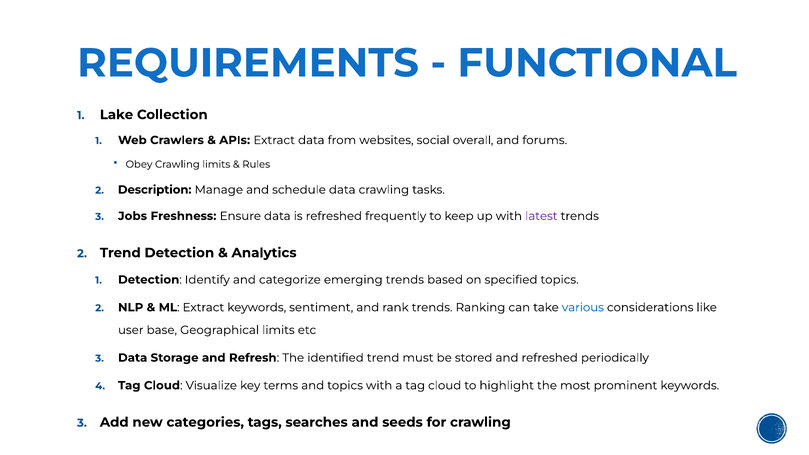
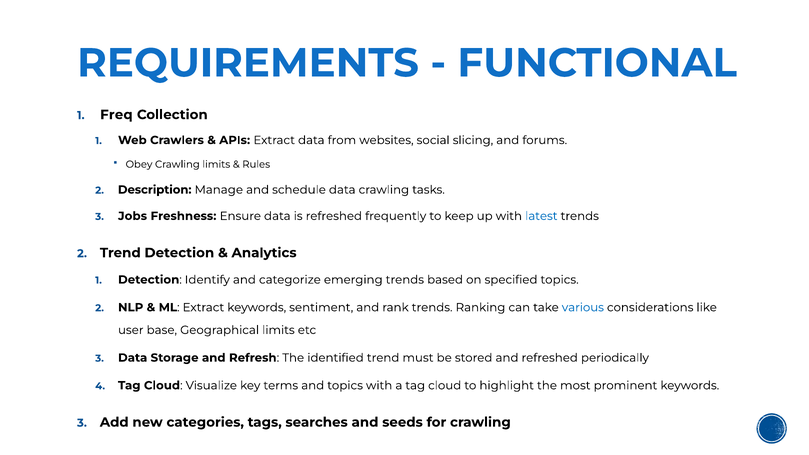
Lake: Lake -> Freq
overall: overall -> slicing
latest colour: purple -> blue
